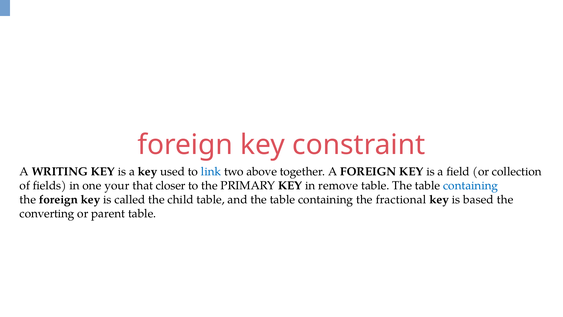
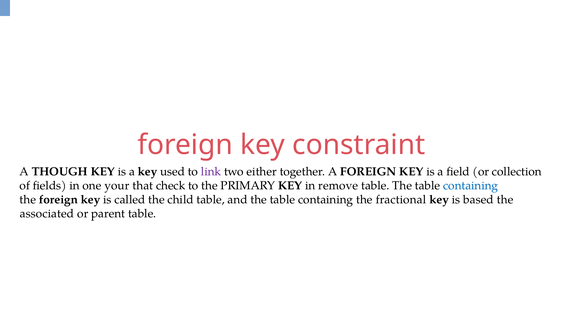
WRITING: WRITING -> THOUGH
link colour: blue -> purple
above: above -> either
closer: closer -> check
converting: converting -> associated
